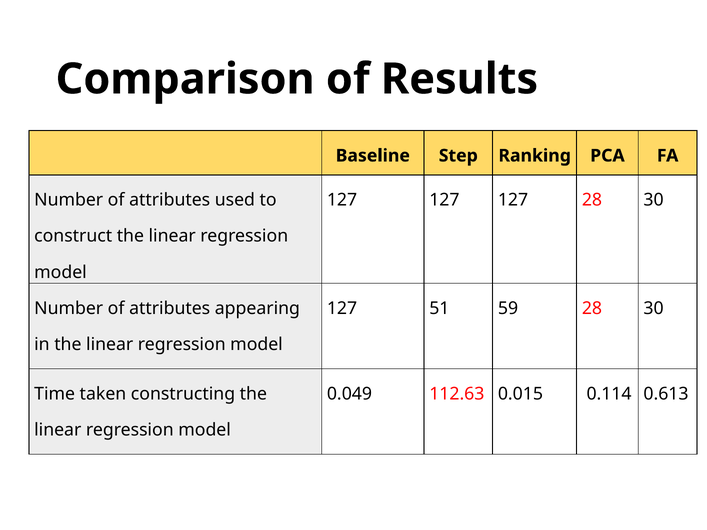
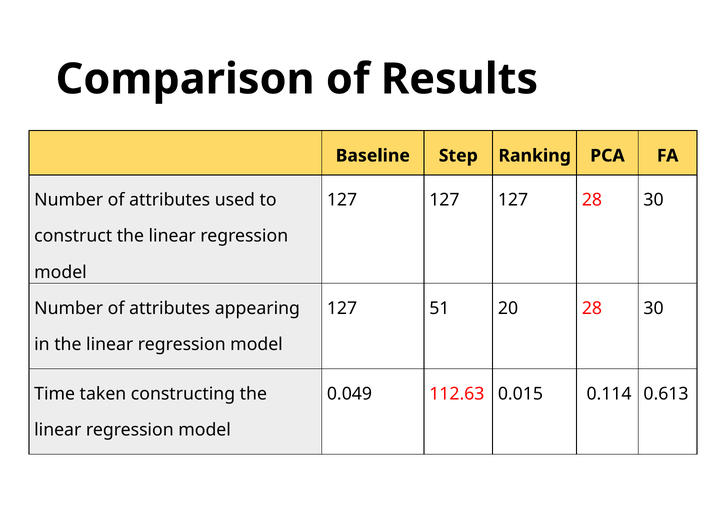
59: 59 -> 20
